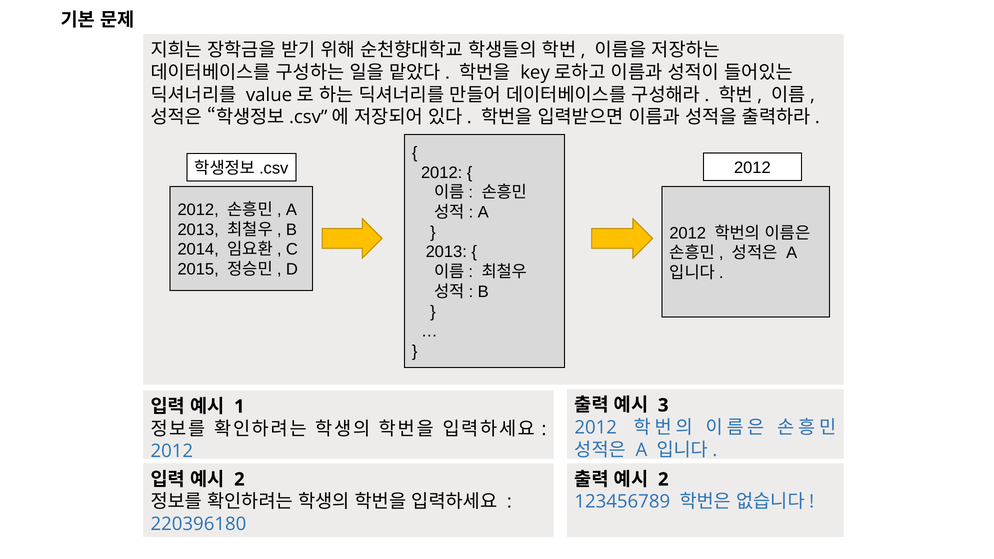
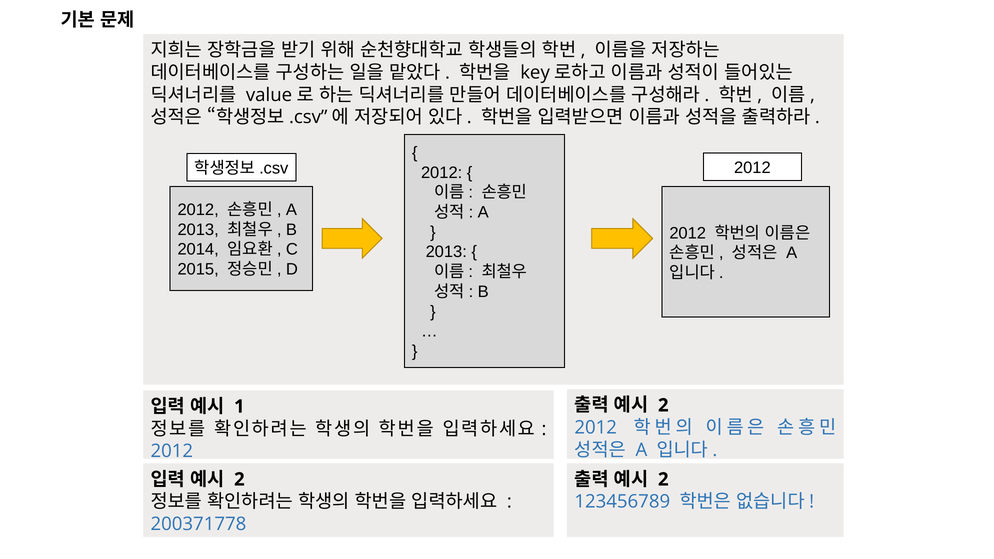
3 at (663, 405): 3 -> 2
220396180: 220396180 -> 200371778
